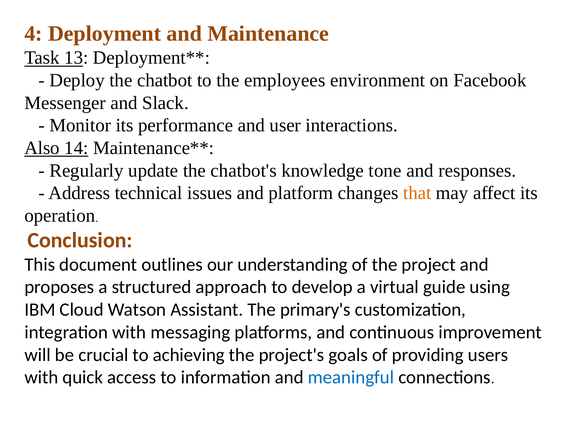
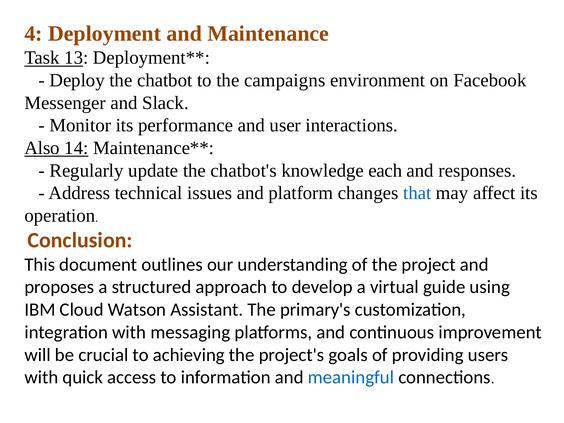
employees: employees -> campaigns
tone: tone -> each
that colour: orange -> blue
